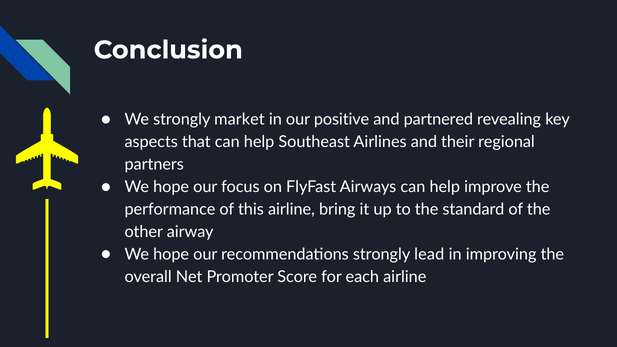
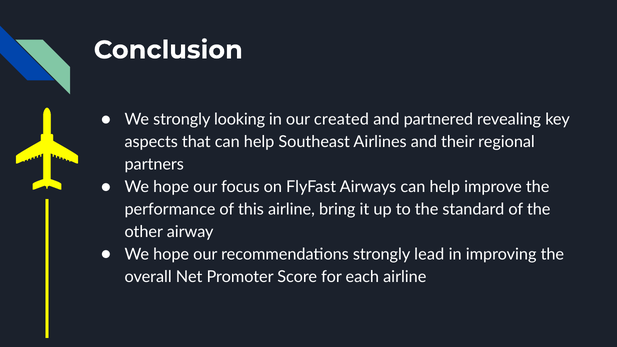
market: market -> looking
positive: positive -> created
